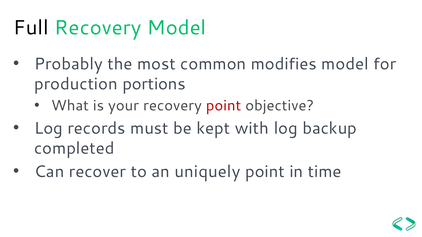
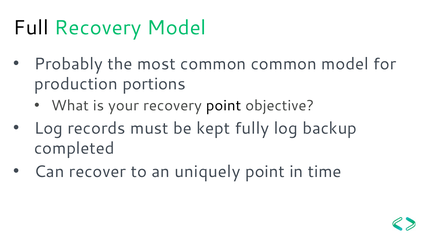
common modifies: modifies -> common
point at (224, 106) colour: red -> black
with: with -> fully
